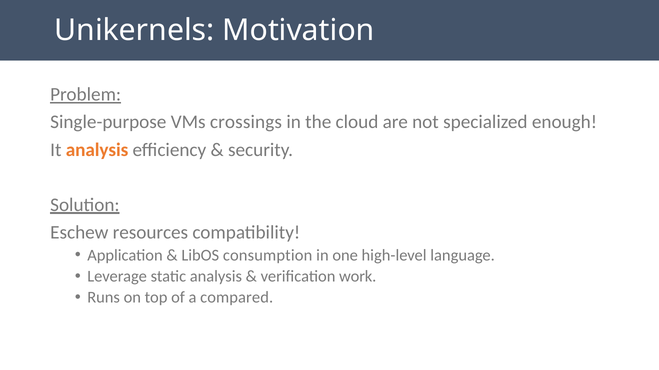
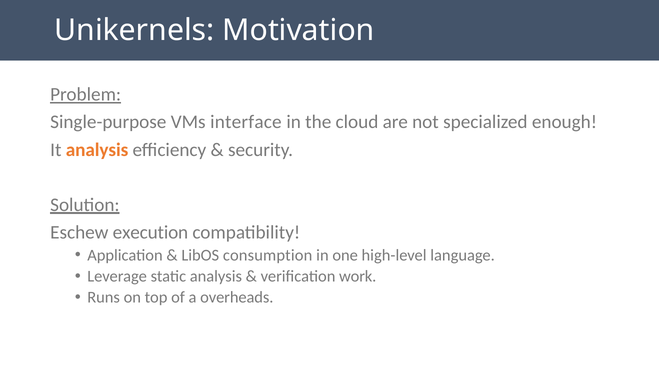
crossings: crossings -> interface
resources: resources -> execution
compared: compared -> overheads
